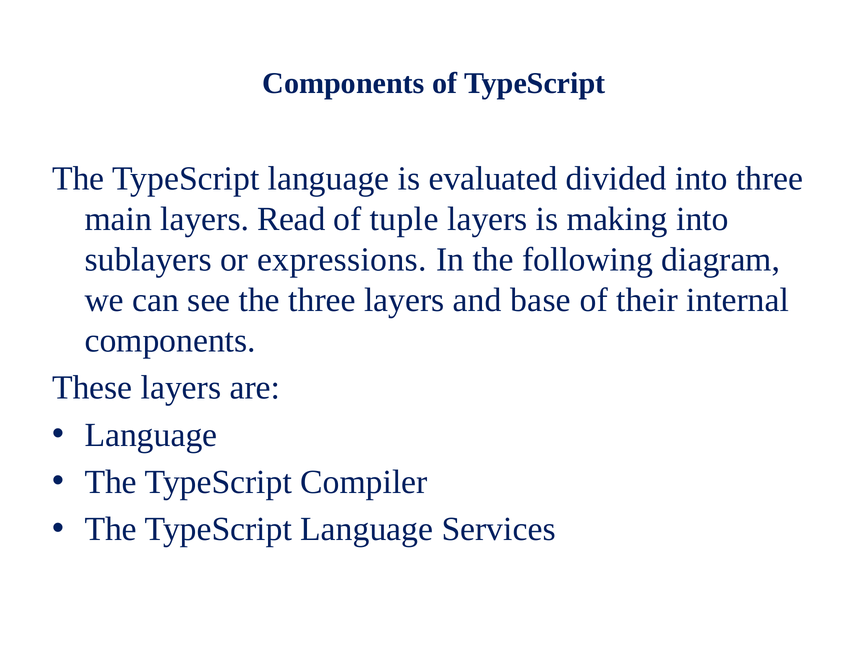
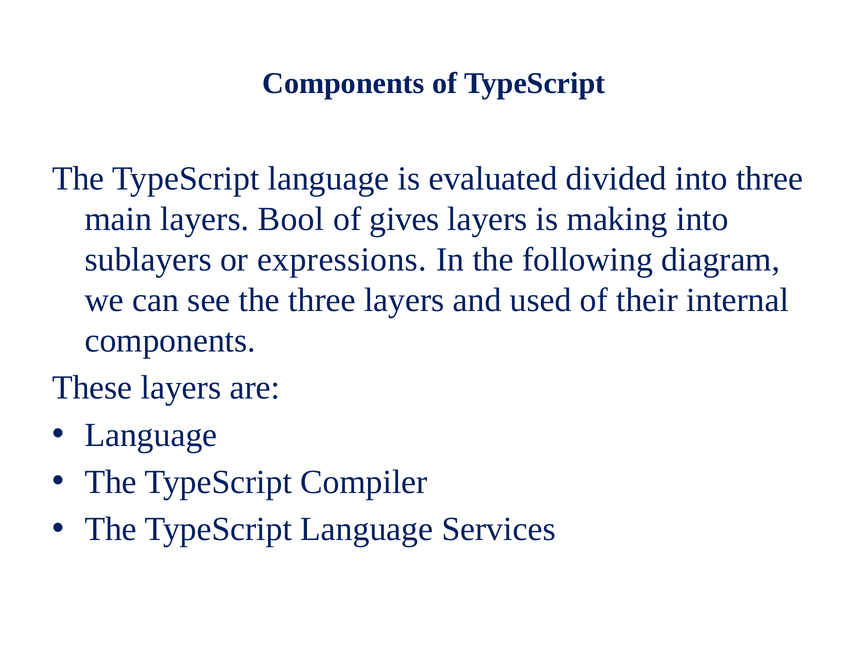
Read: Read -> Bool
tuple: tuple -> gives
base: base -> used
